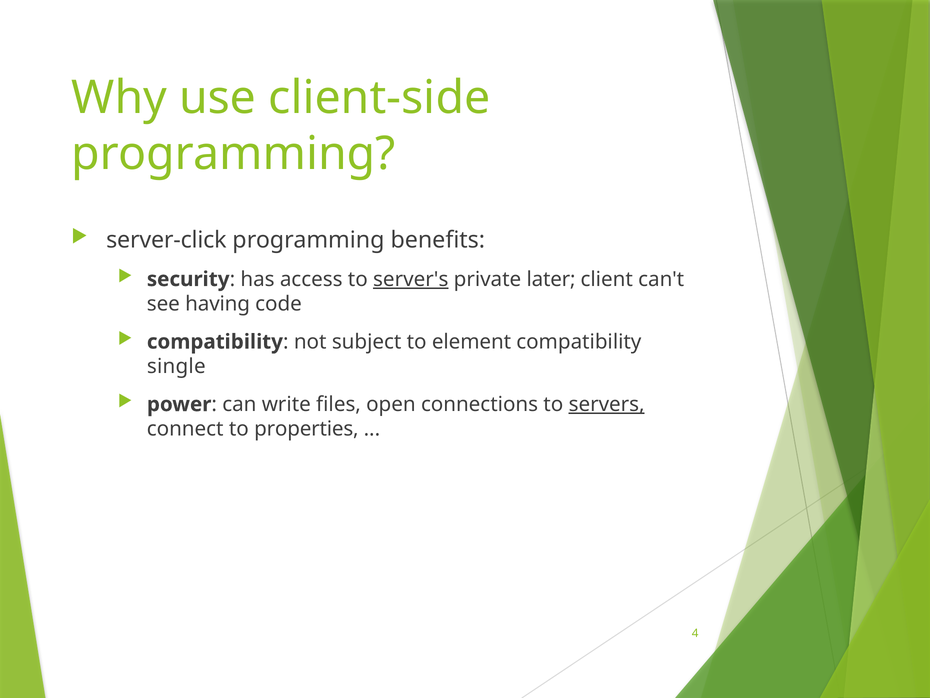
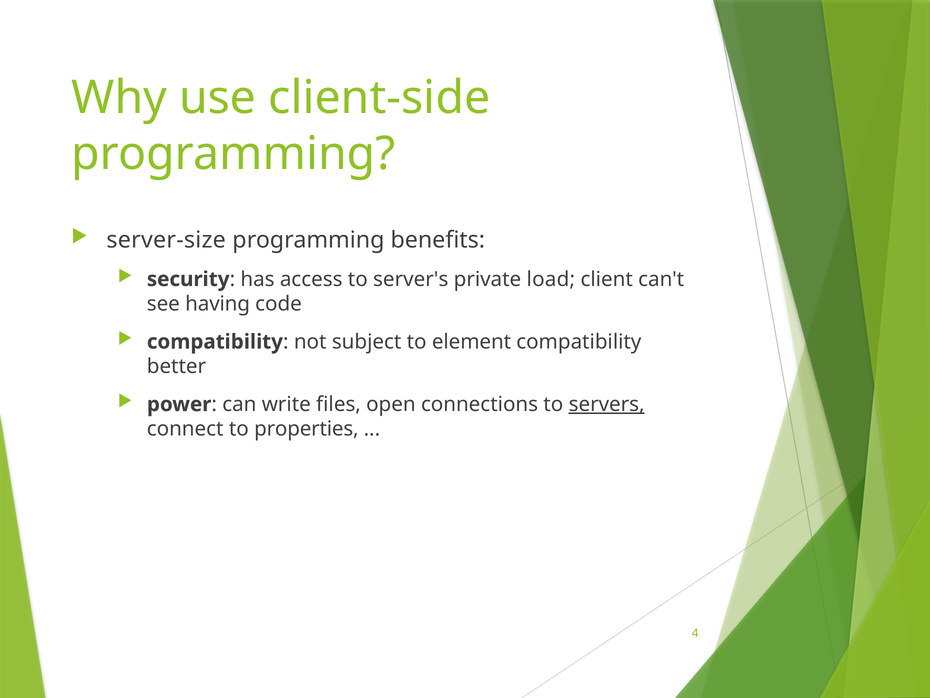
server-click: server-click -> server-size
server's underline: present -> none
later: later -> load
single: single -> better
